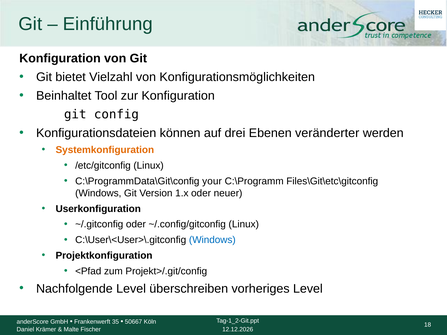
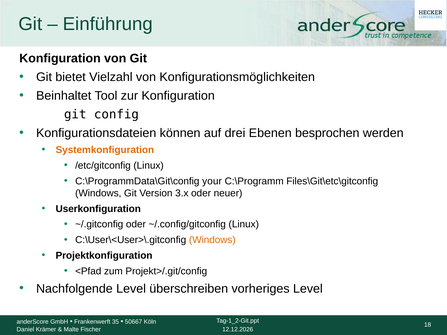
veränderter: veränderter -> besprochen
1.x: 1.x -> 3.x
Windows at (212, 240) colour: blue -> orange
